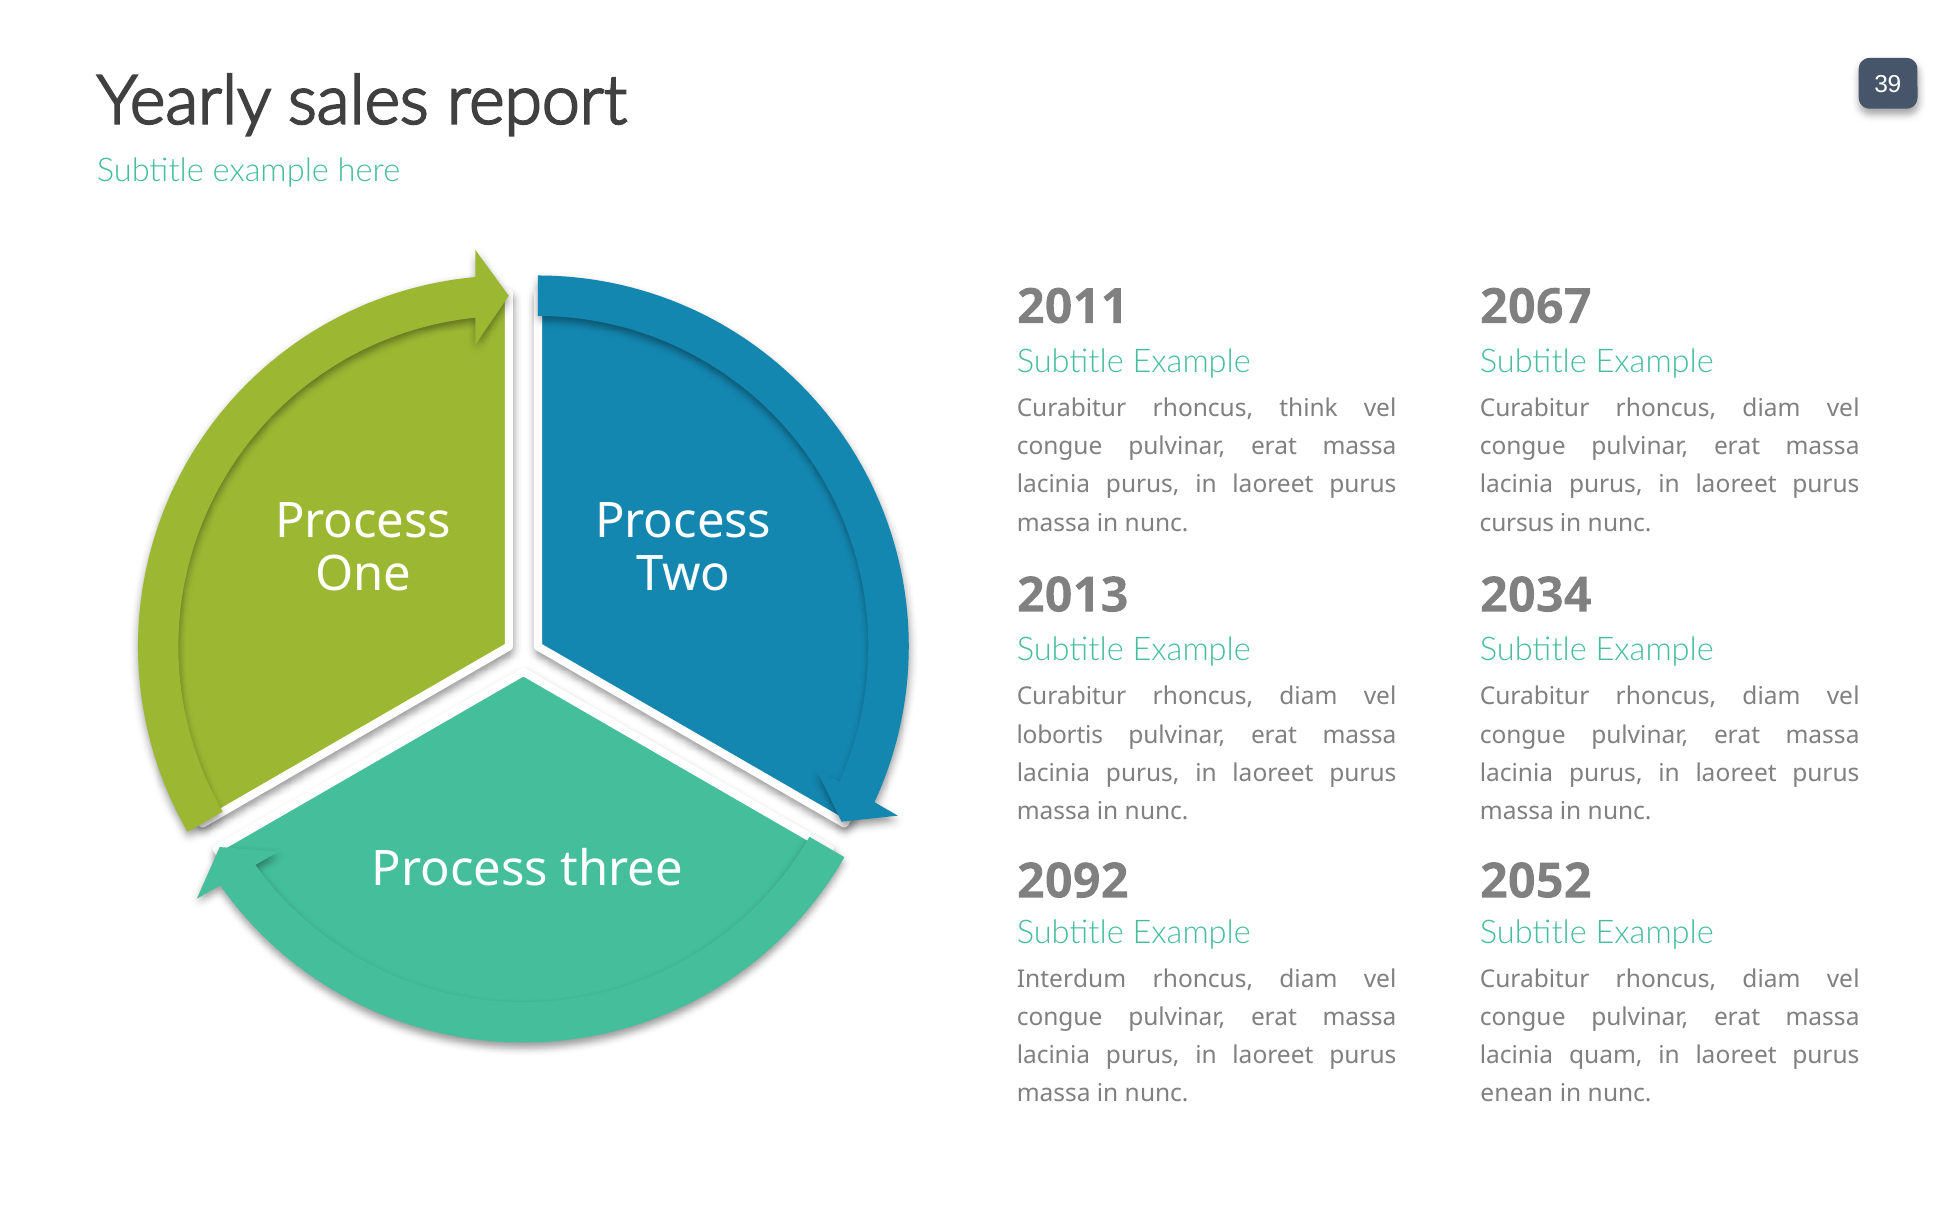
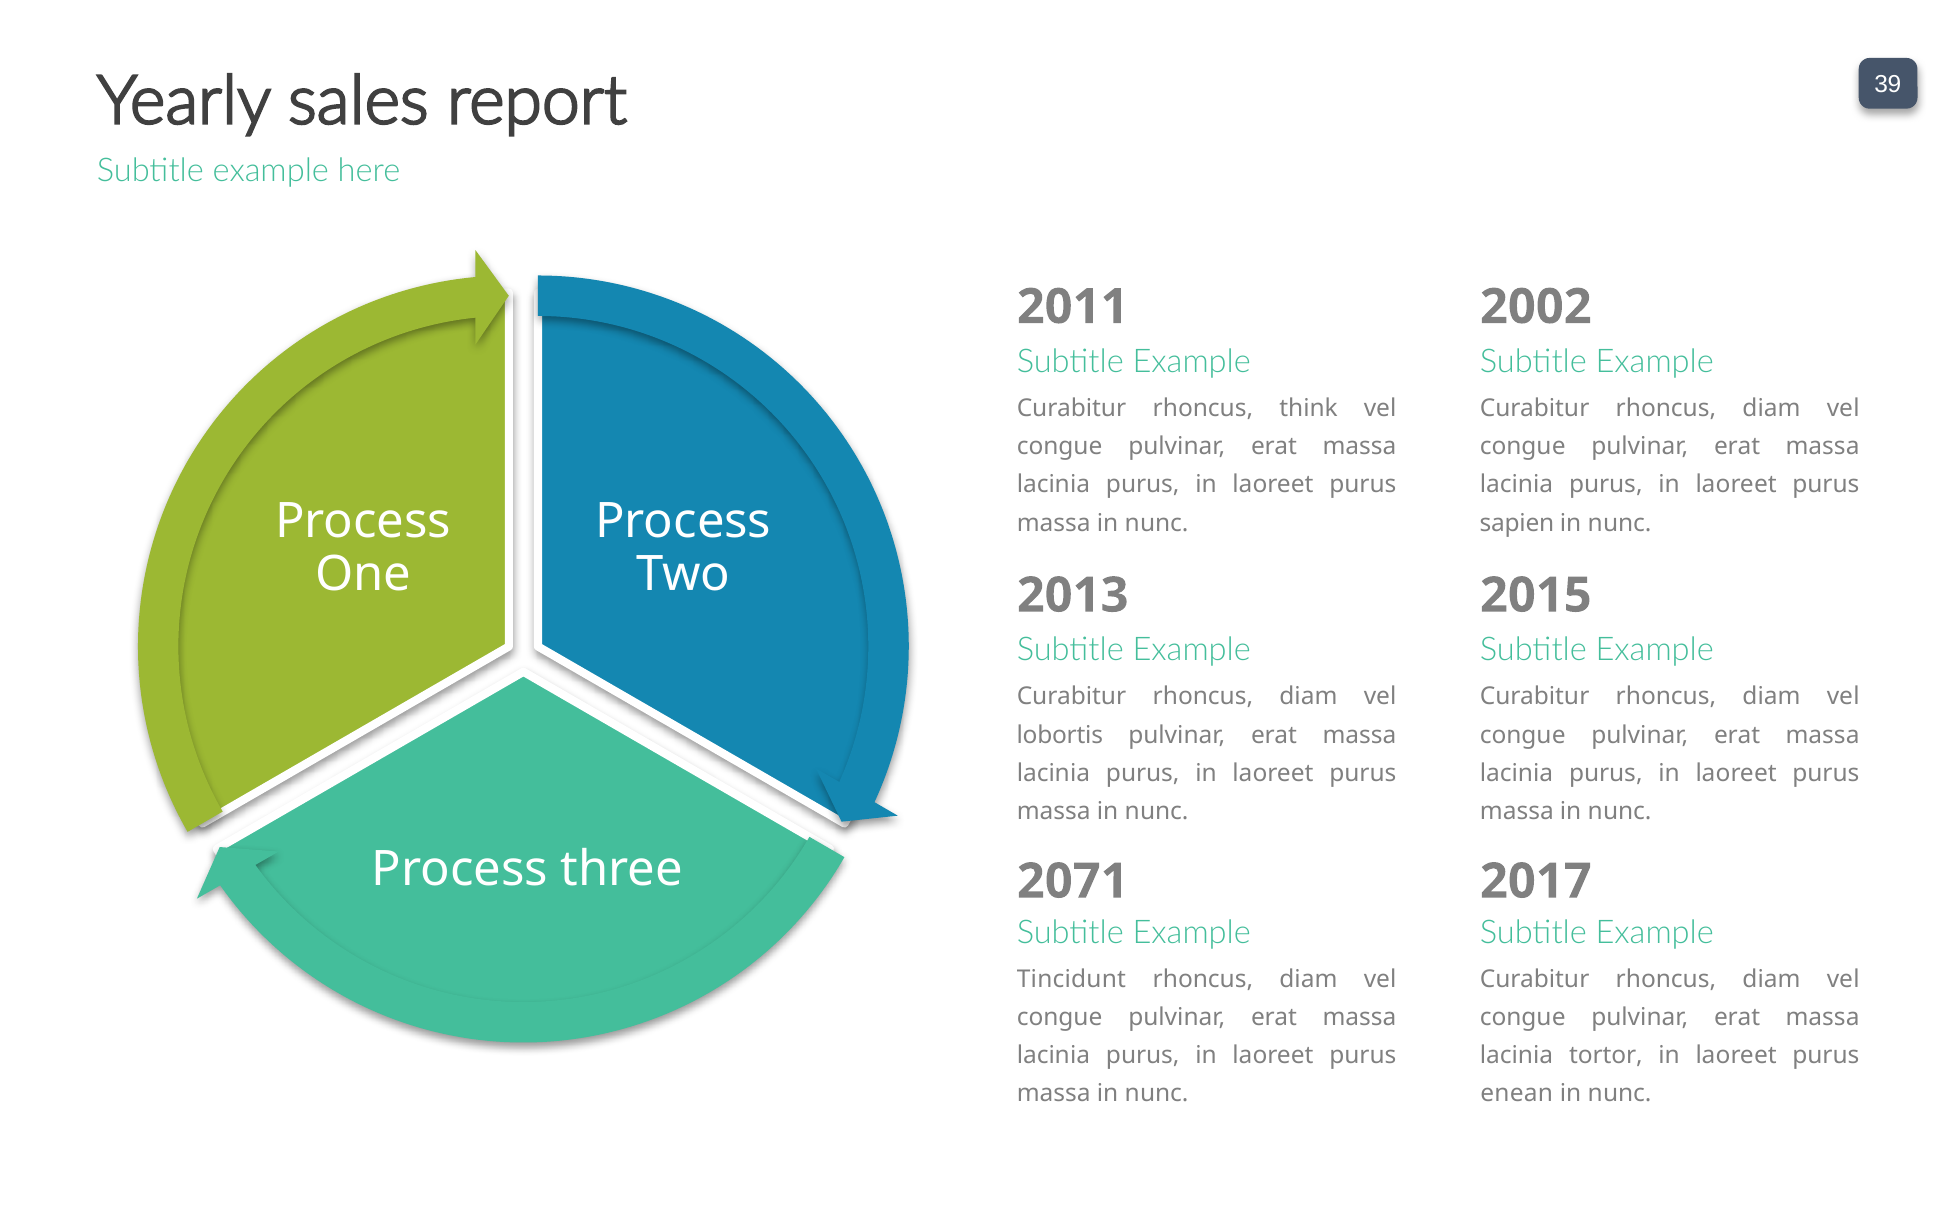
2067: 2067 -> 2002
cursus: cursus -> sapien
2034: 2034 -> 2015
2092: 2092 -> 2071
2052: 2052 -> 2017
Interdum: Interdum -> Tincidunt
quam: quam -> tortor
